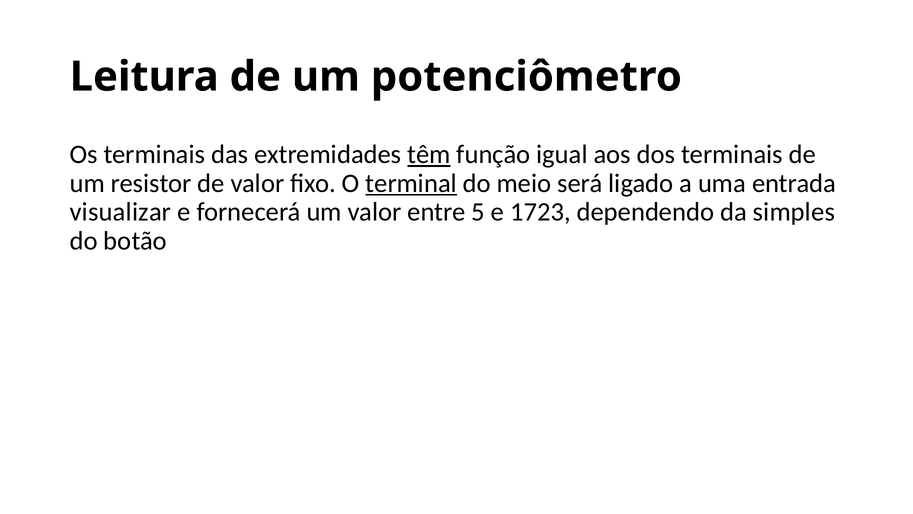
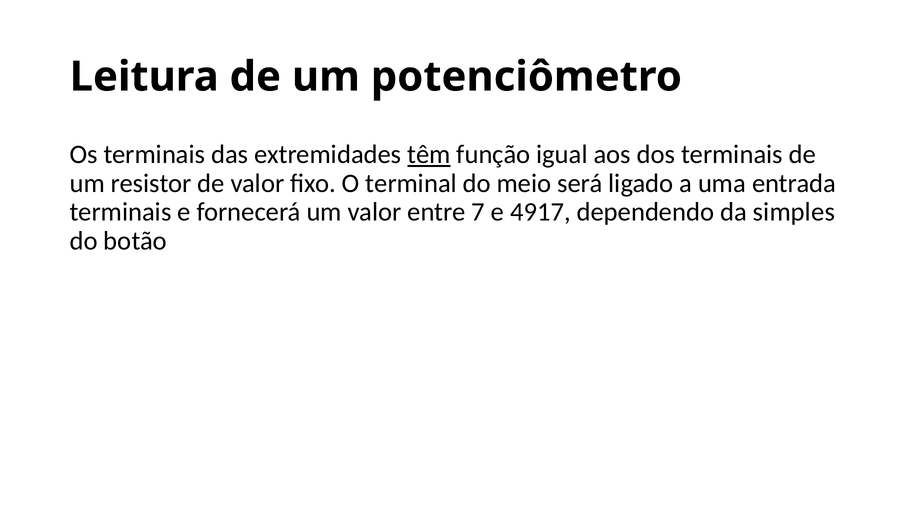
terminal underline: present -> none
visualizar at (120, 212): visualizar -> terminais
5: 5 -> 7
1723: 1723 -> 4917
